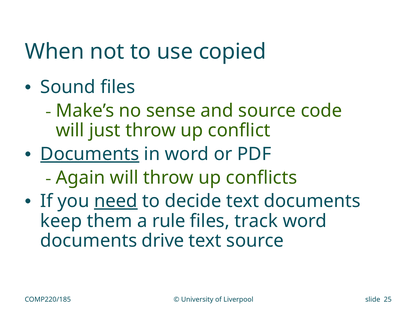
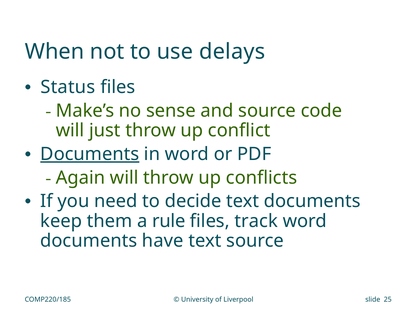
copied: copied -> delays
Sound: Sound -> Status
need underline: present -> none
drive: drive -> have
